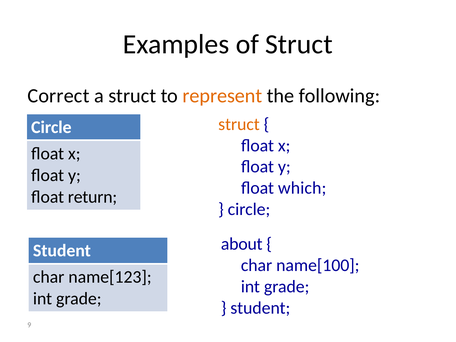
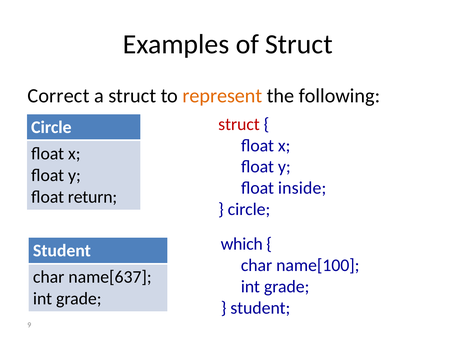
struct at (239, 124) colour: orange -> red
which: which -> inside
about: about -> which
name[123: name[123 -> name[637
